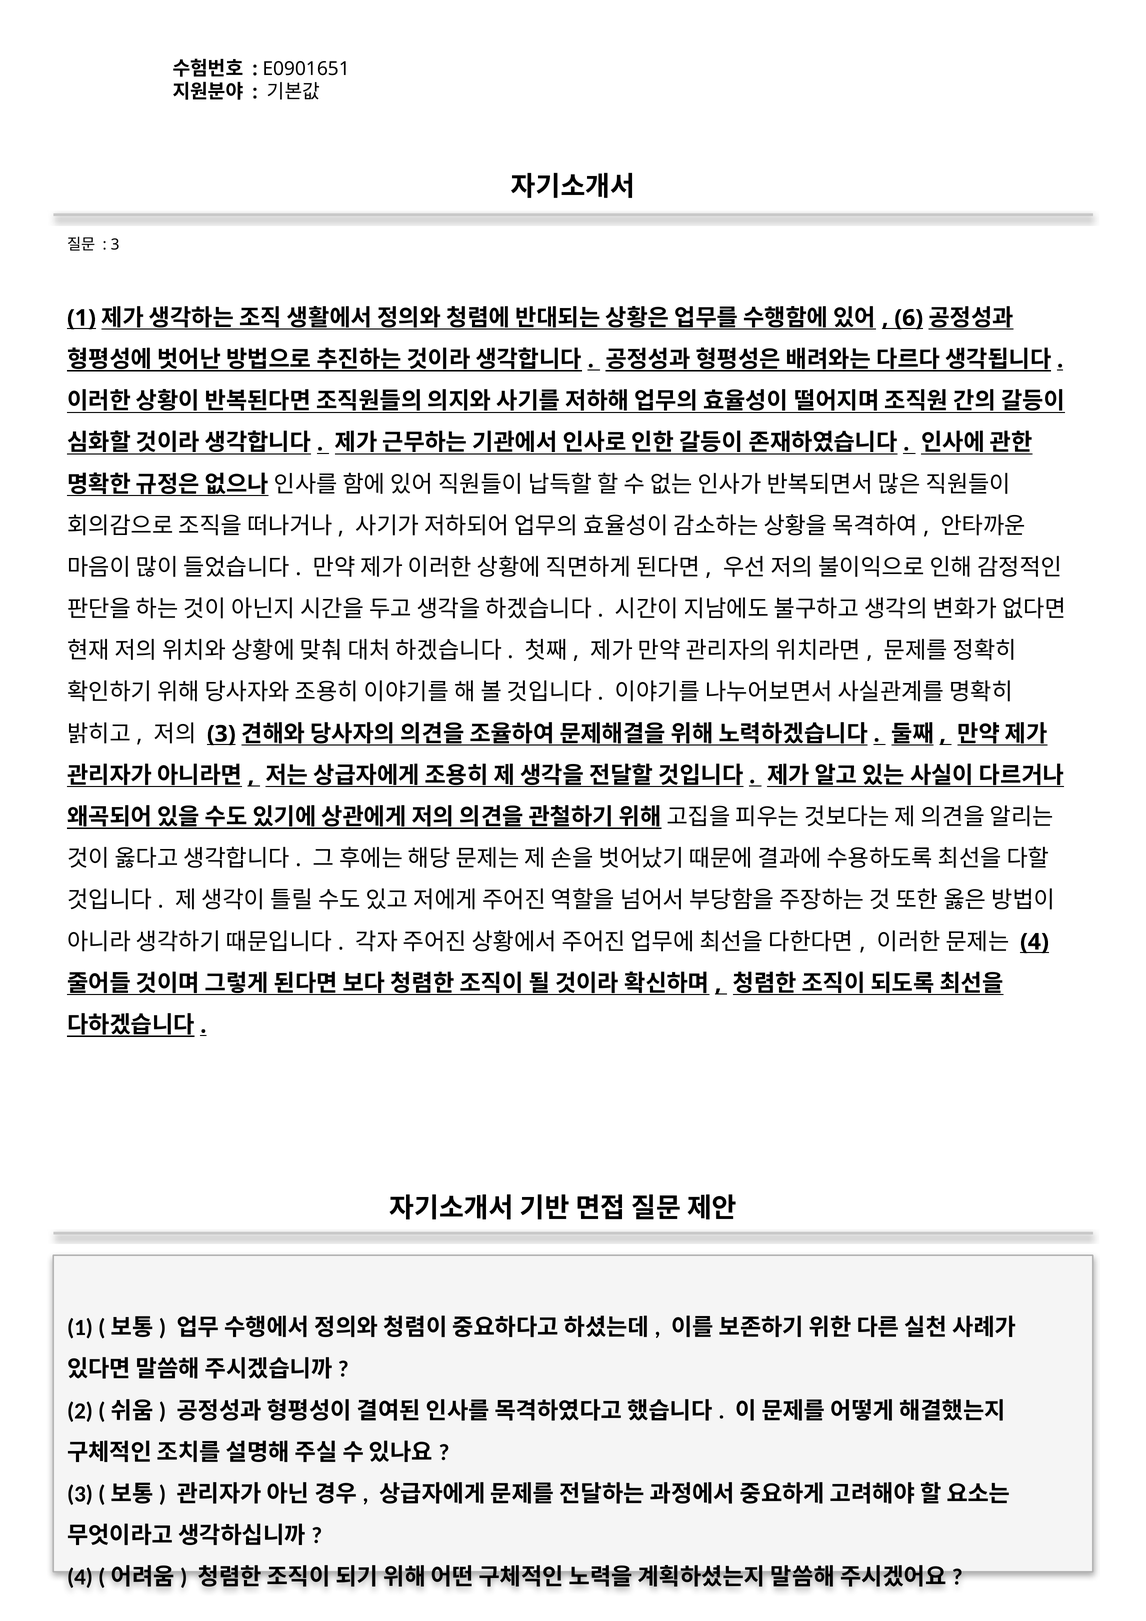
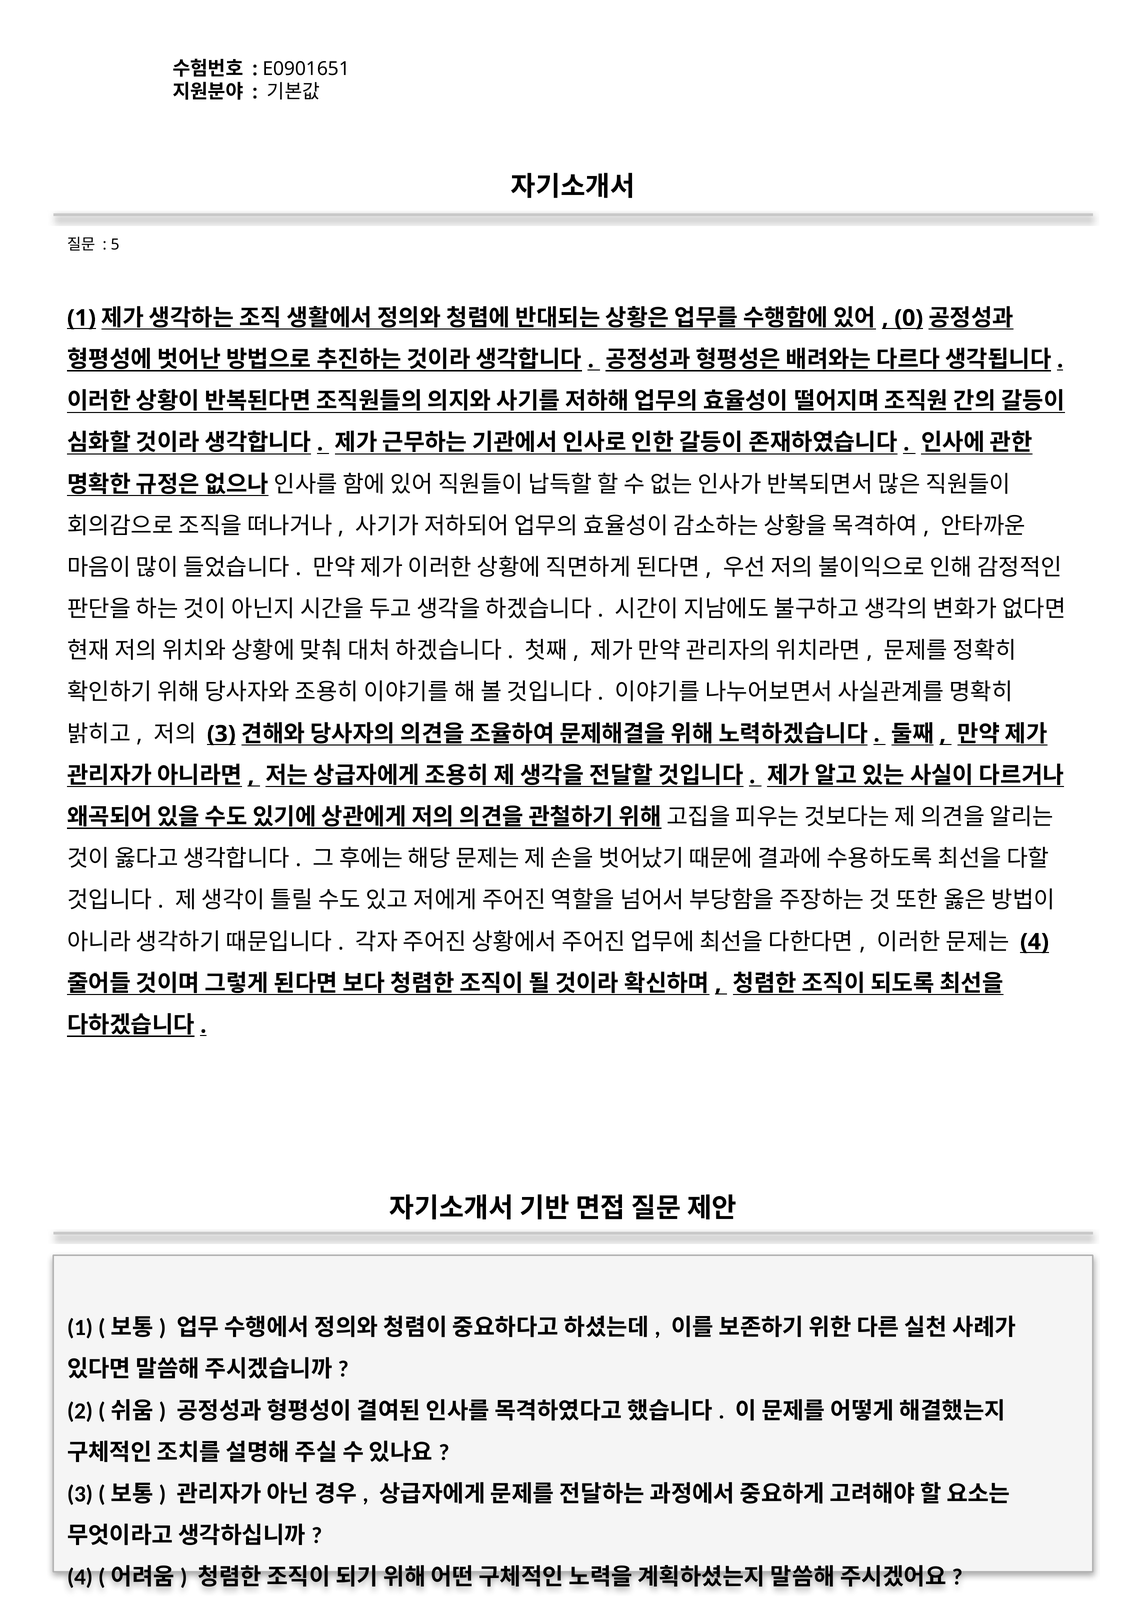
3 at (115, 245): 3 -> 5
6: 6 -> 0
